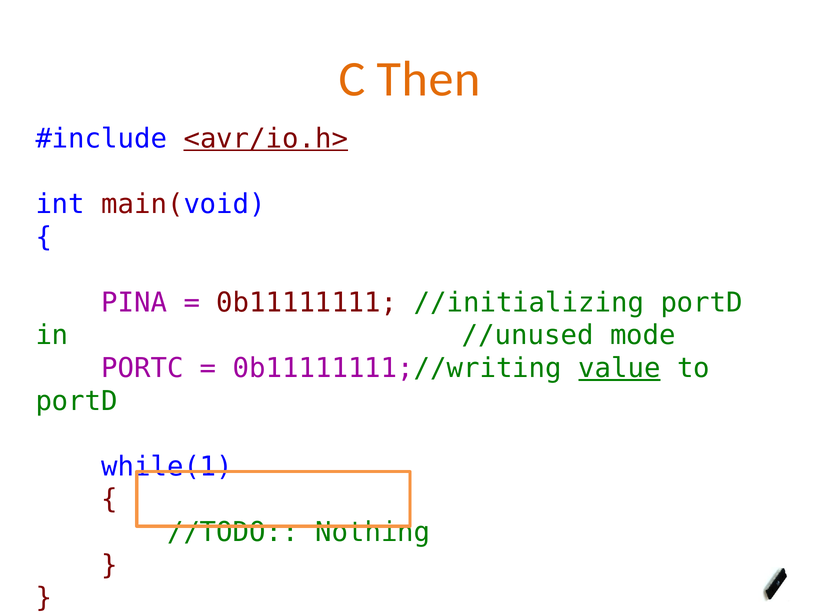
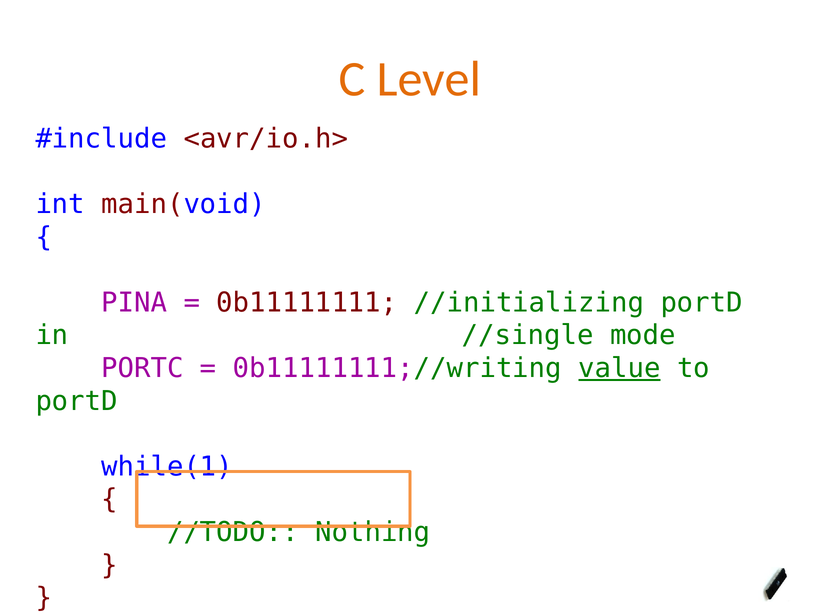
Then: Then -> Level
<avr/io.h> underline: present -> none
//unused: //unused -> //single
